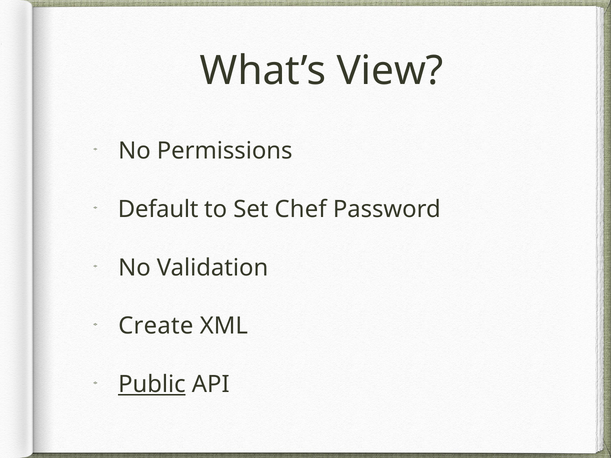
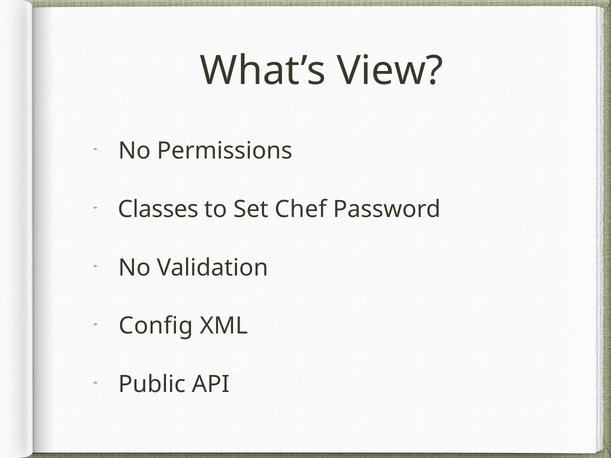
Default: Default -> Classes
Create: Create -> Config
Public underline: present -> none
